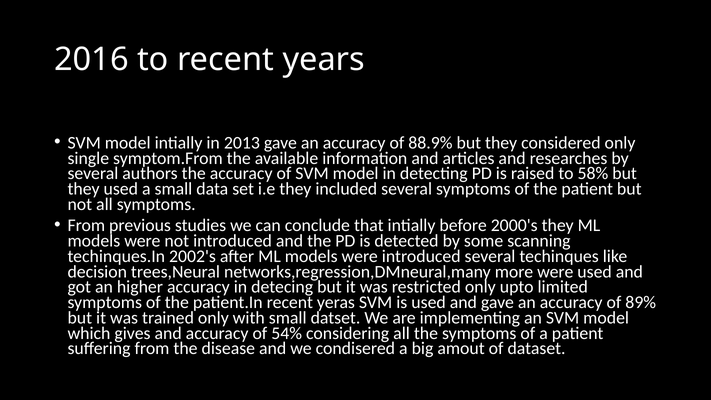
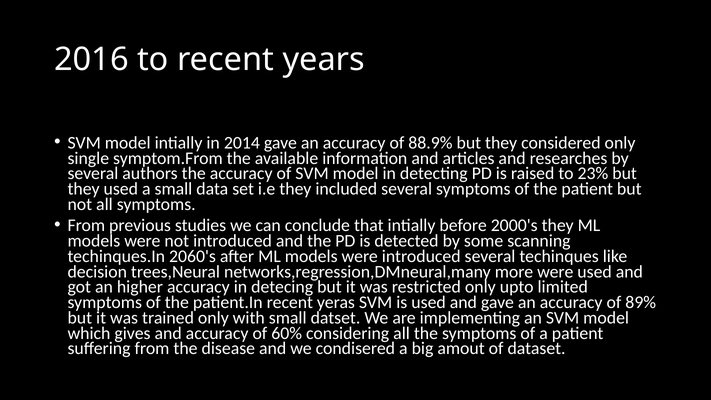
2013: 2013 -> 2014
58%: 58% -> 23%
2002's: 2002's -> 2060's
54%: 54% -> 60%
